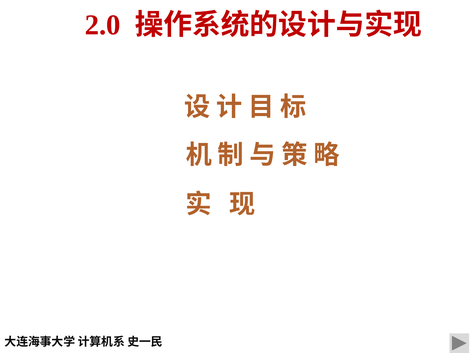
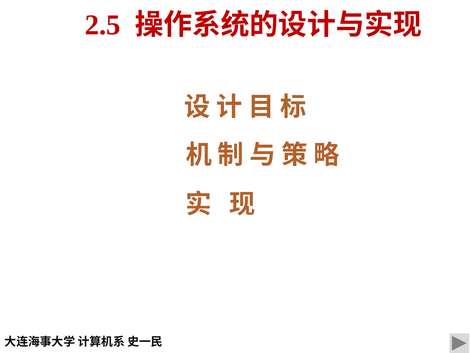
2.0: 2.0 -> 2.5
